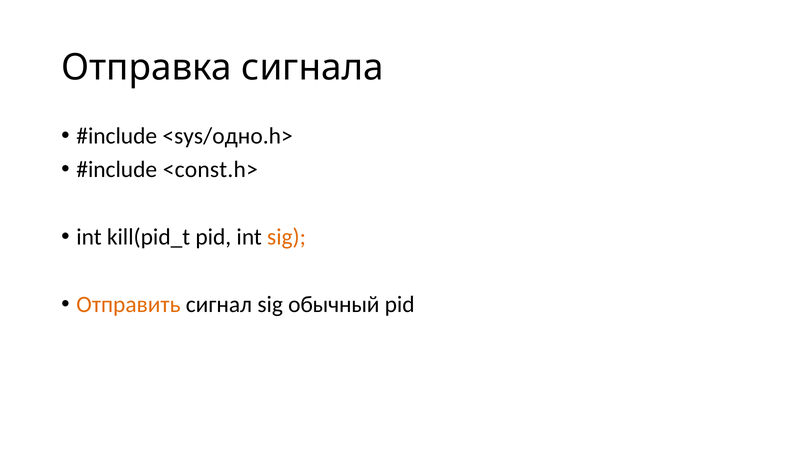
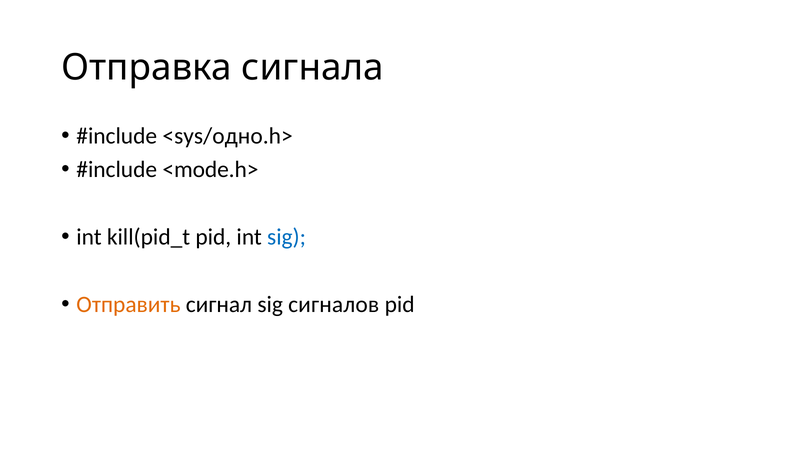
<const.h>: <const.h> -> <mode.h>
sig at (287, 237) colour: orange -> blue
обычный: обычный -> сигналов
